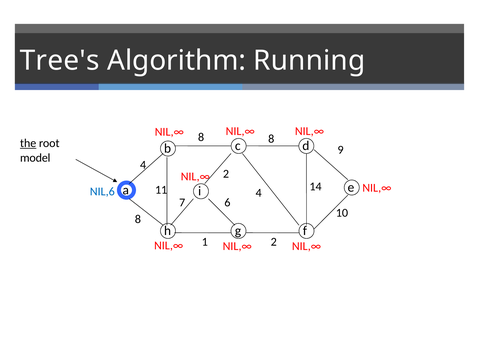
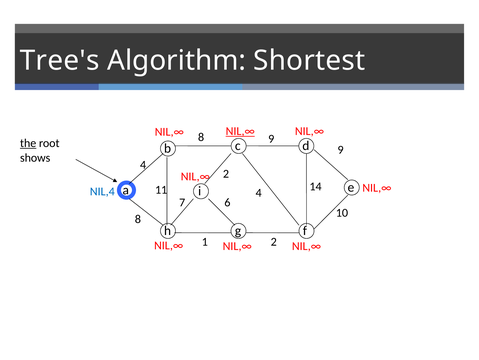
Running: Running -> Shortest
NIL,∞ at (240, 131) underline: none -> present
8 8: 8 -> 9
model: model -> shows
NIL,6: NIL,6 -> NIL,4
